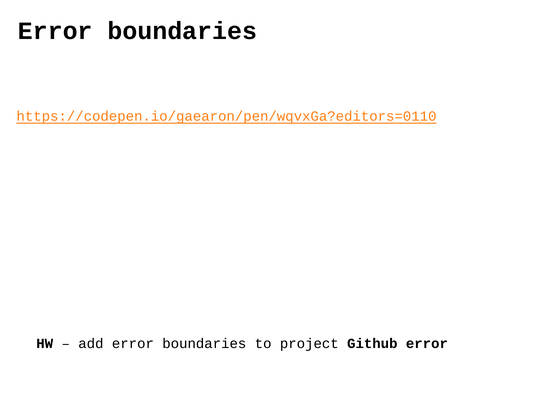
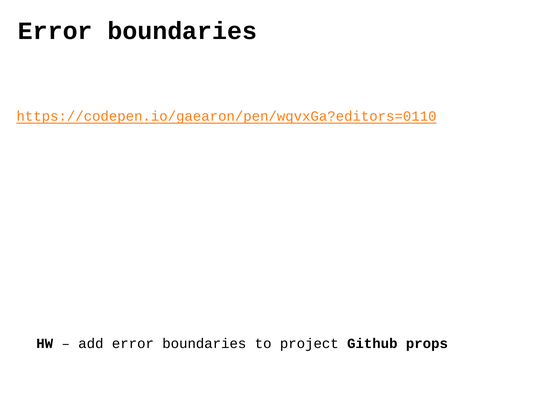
Github error: error -> props
